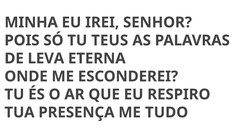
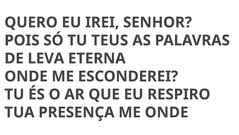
MINHA: MINHA -> QUERO
ME TUDO: TUDO -> ONDE
